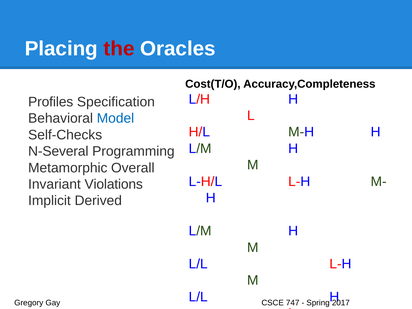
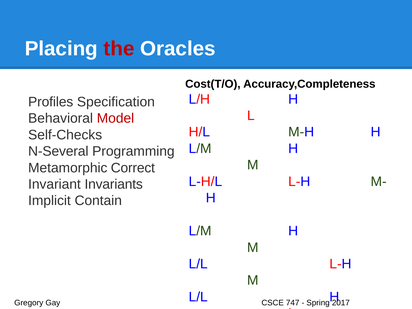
Model colour: blue -> red
Overall: Overall -> Correct
Violations: Violations -> Invariants
Derived: Derived -> Contain
